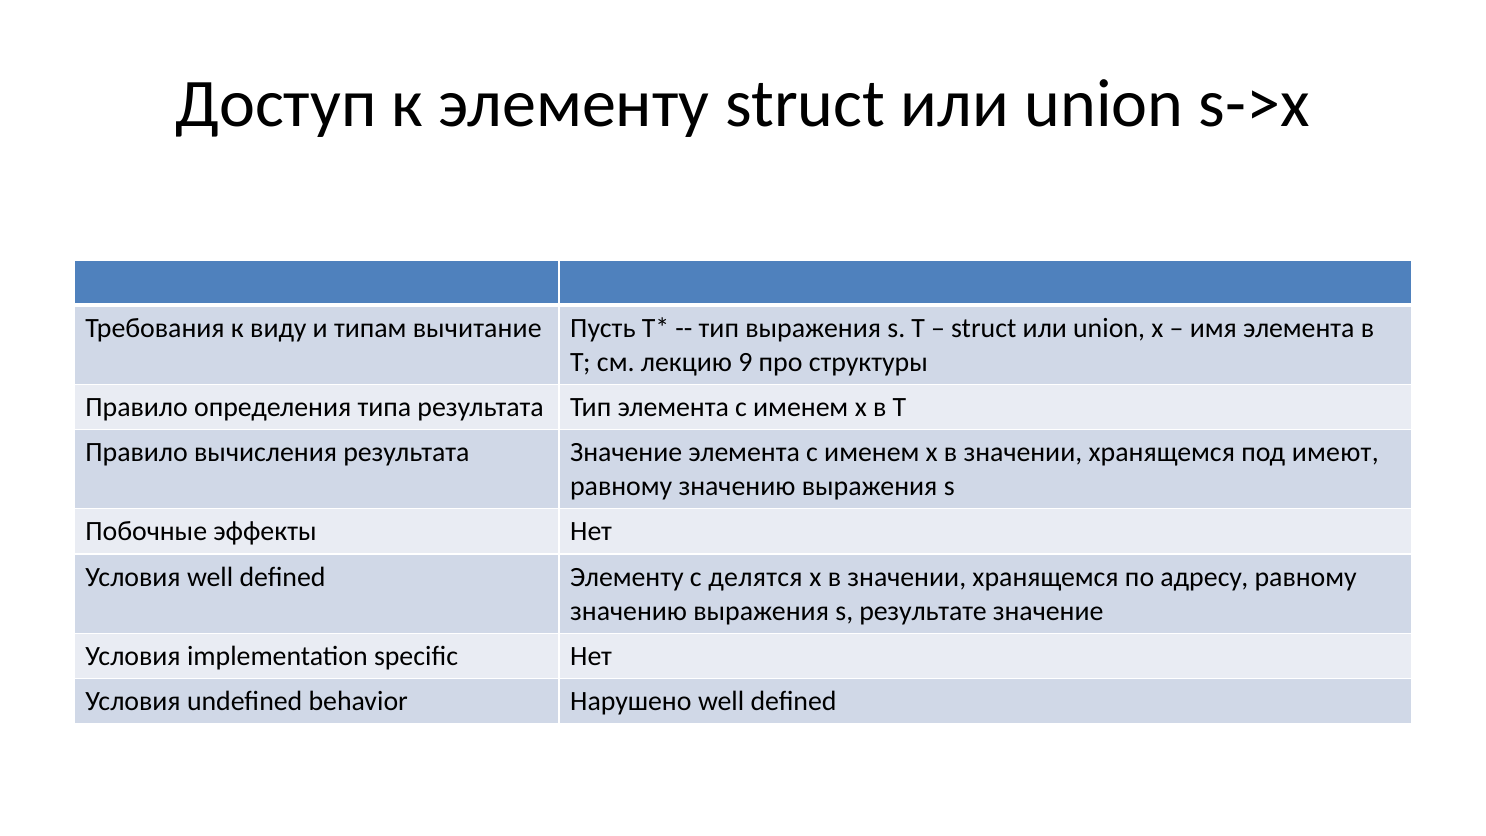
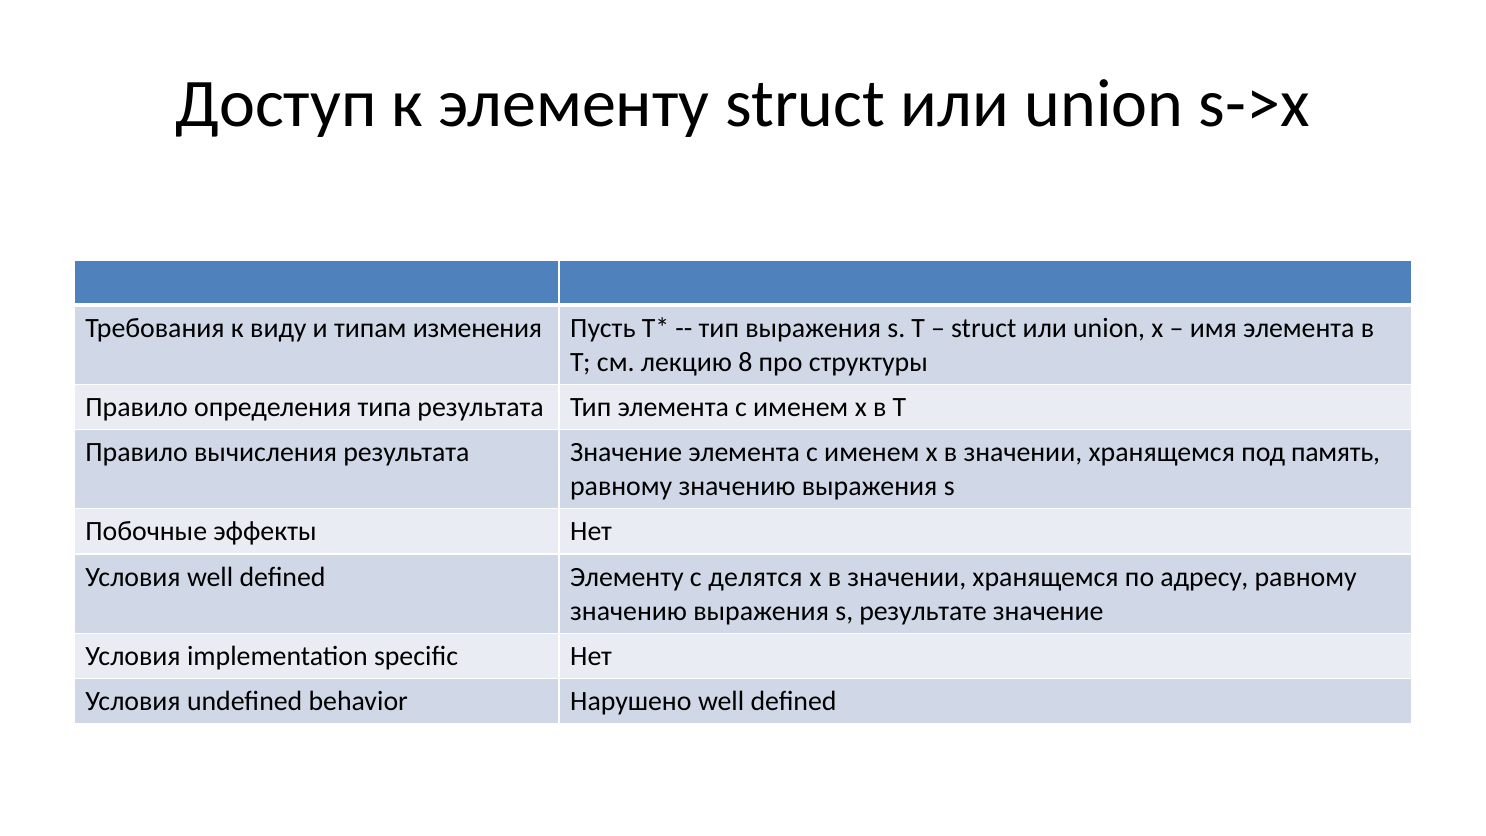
вычитание: вычитание -> изменения
9: 9 -> 8
имеют: имеют -> память
